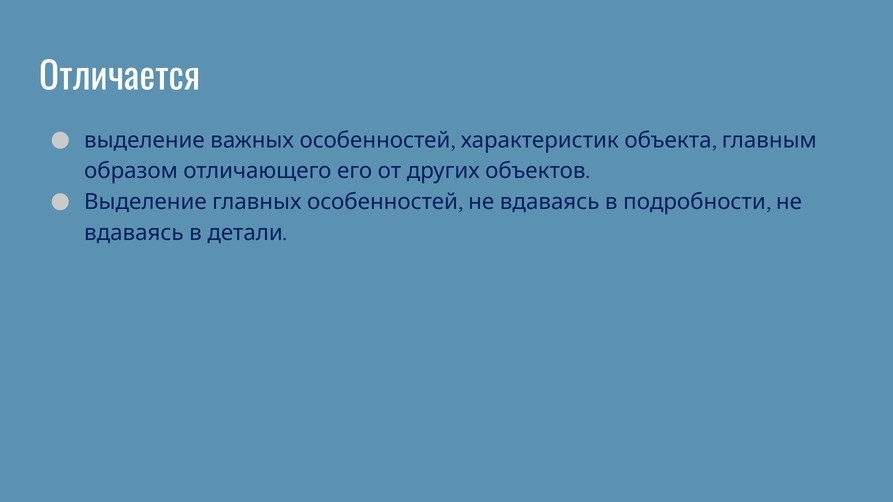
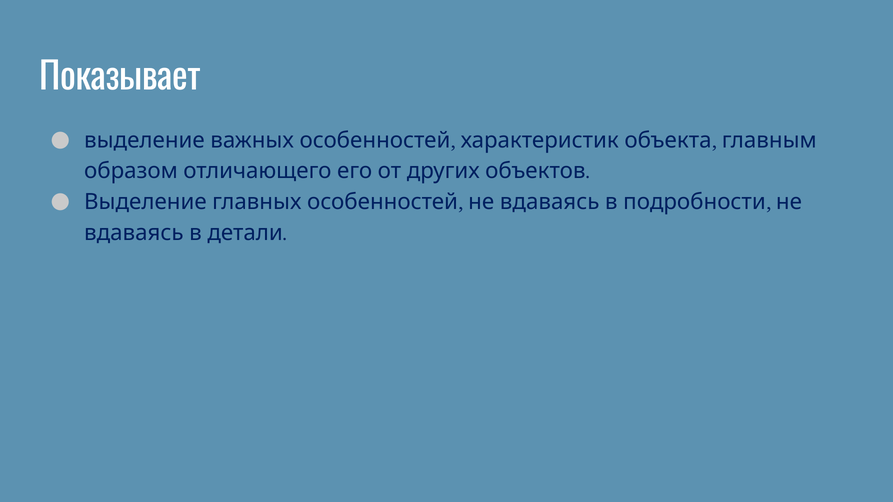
Отличается: Отличается -> Показывает
